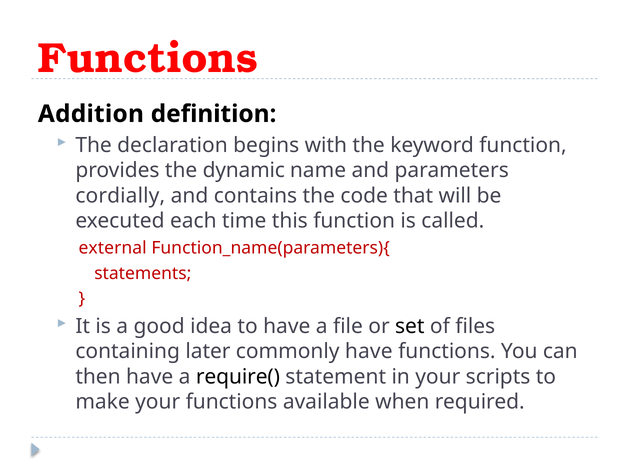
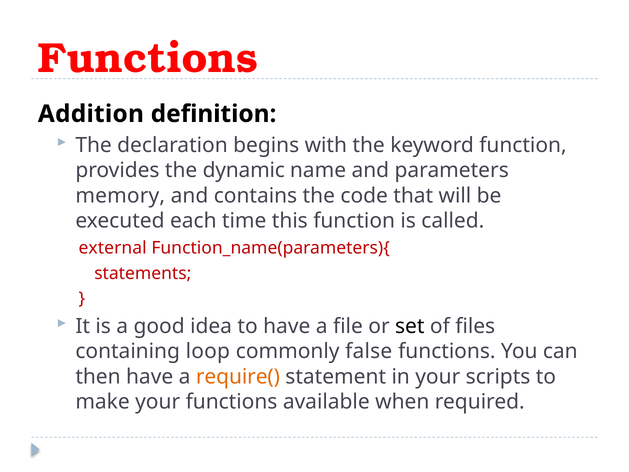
cordially: cordially -> memory
later: later -> loop
commonly have: have -> false
require( colour: black -> orange
